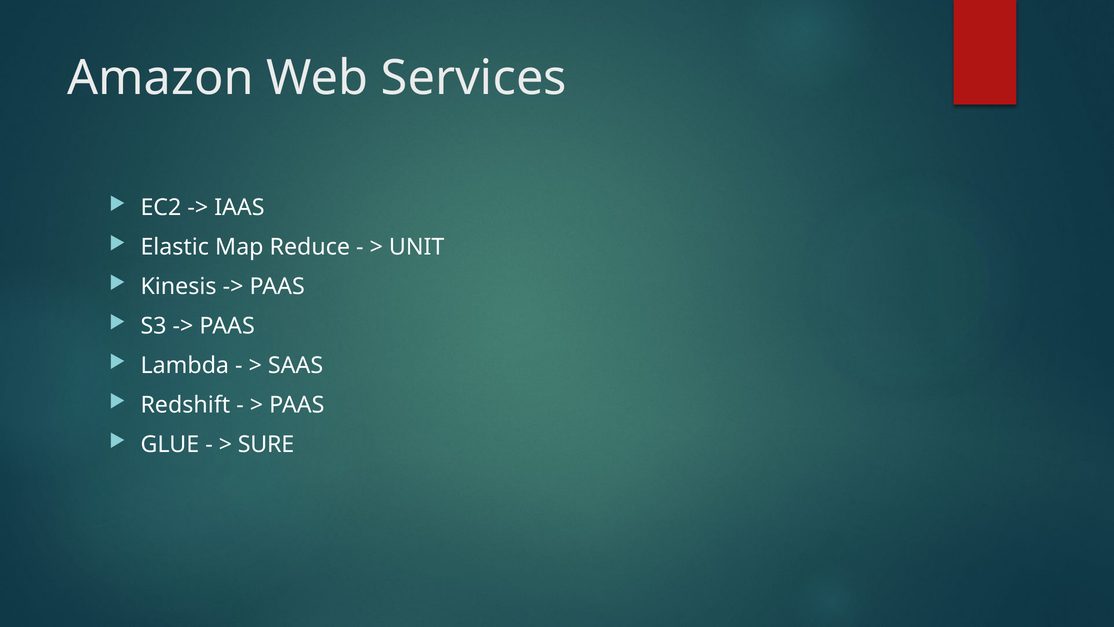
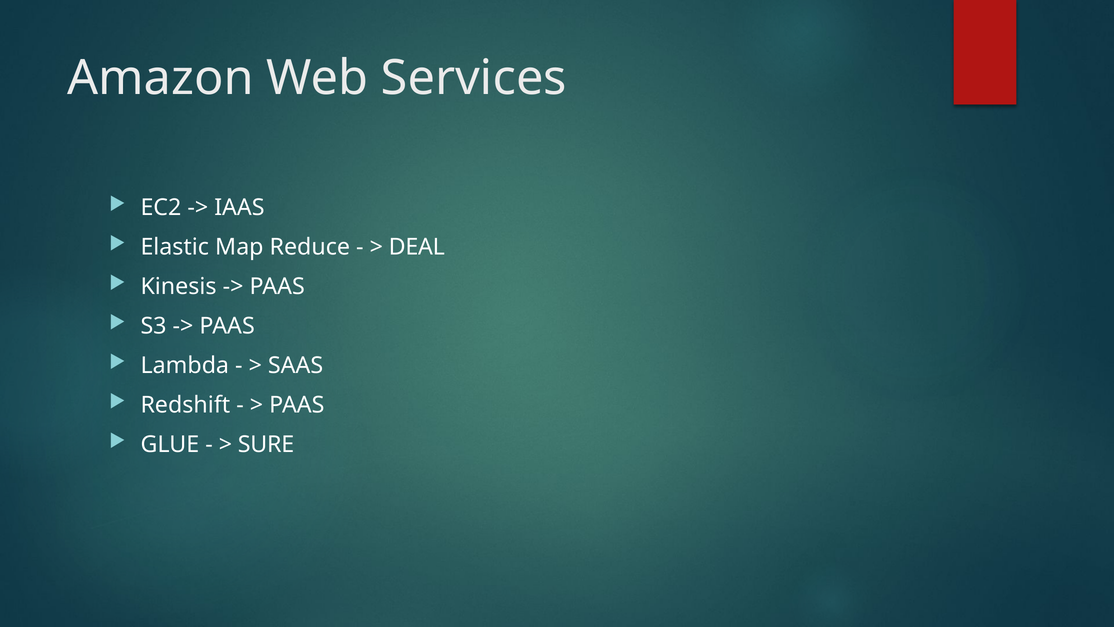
UNIT: UNIT -> DEAL
